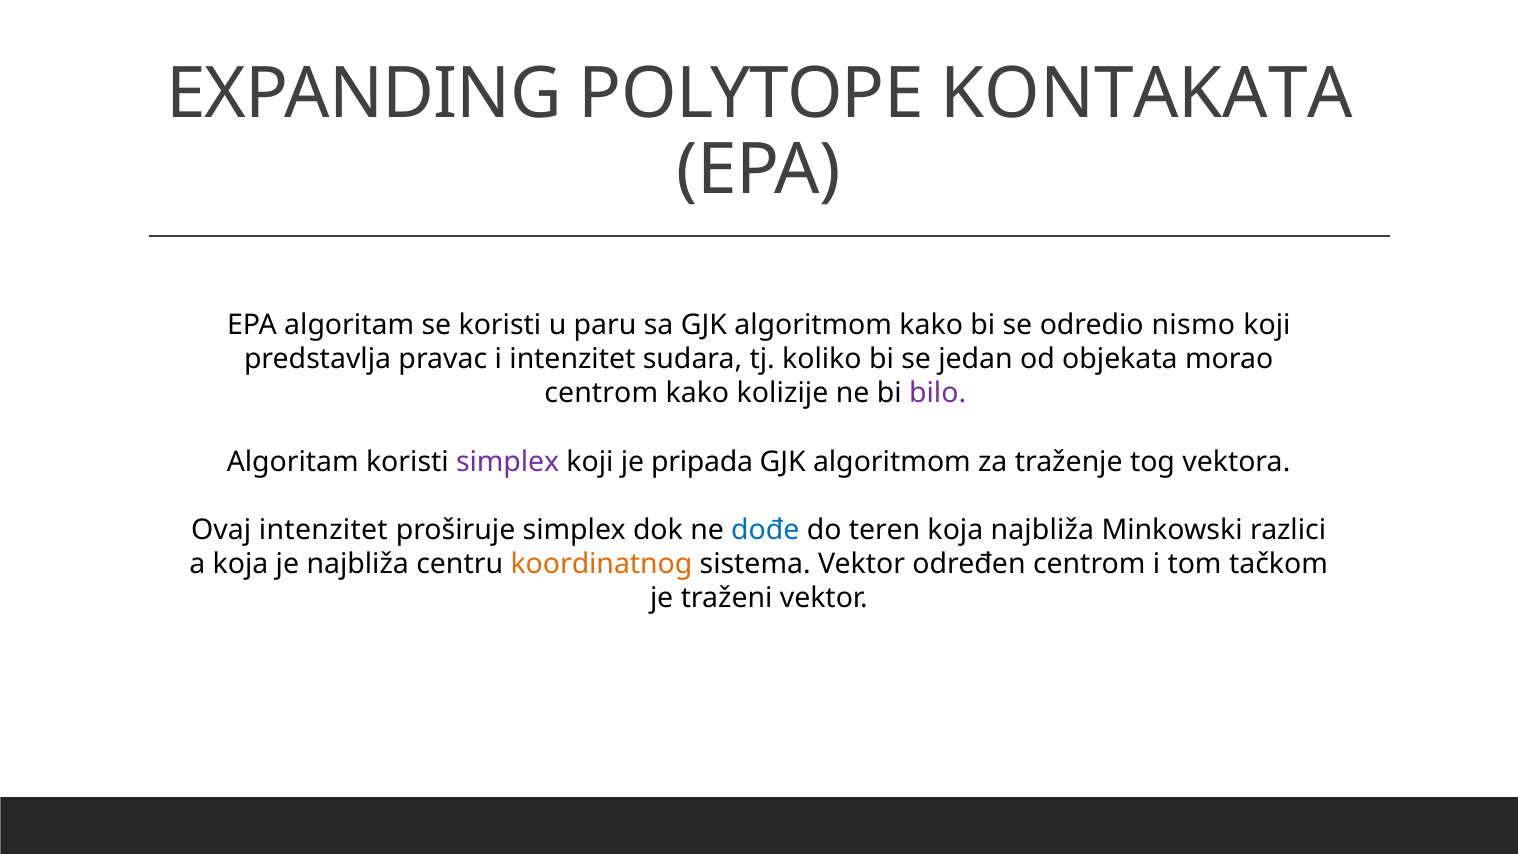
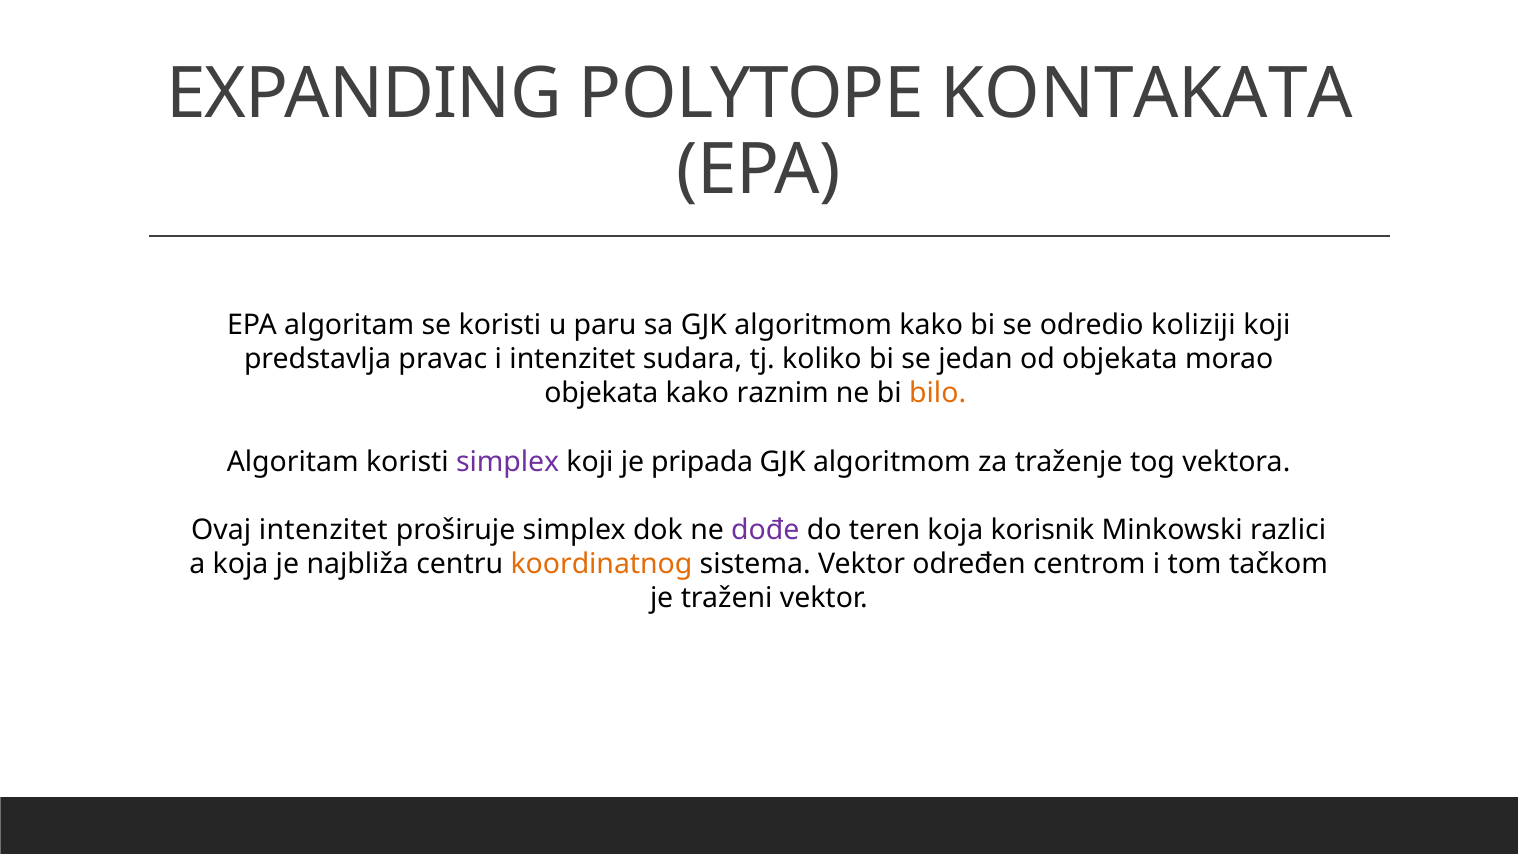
nismo: nismo -> koliziji
centrom at (601, 393): centrom -> objekata
kolizije: kolizije -> raznim
bilo colour: purple -> orange
dođe colour: blue -> purple
koja najbliža: najbliža -> korisnik
